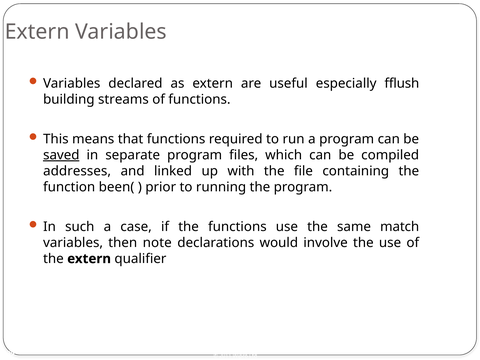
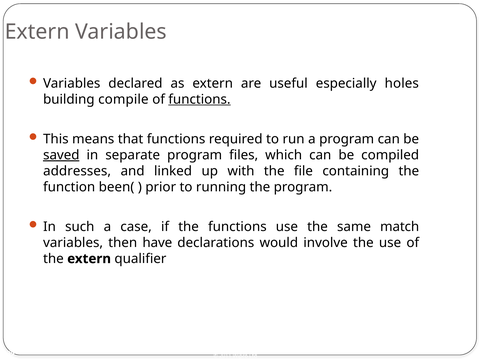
fflush: fflush -> holes
streams: streams -> compile
functions at (199, 99) underline: none -> present
note: note -> have
